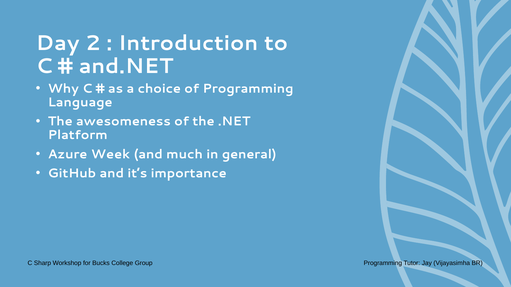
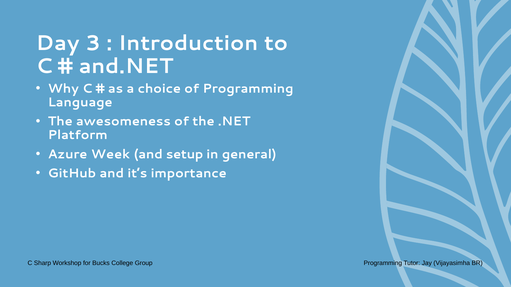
2: 2 -> 3
much: much -> setup
